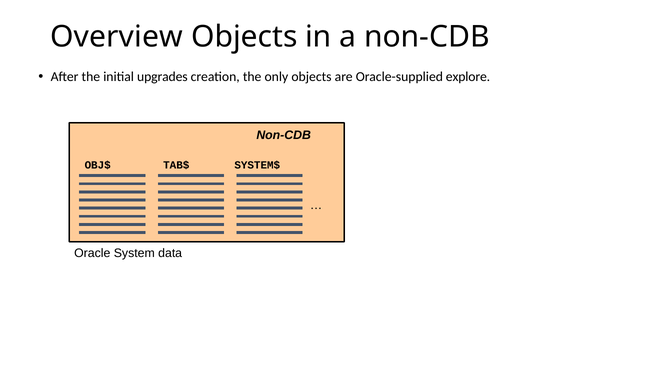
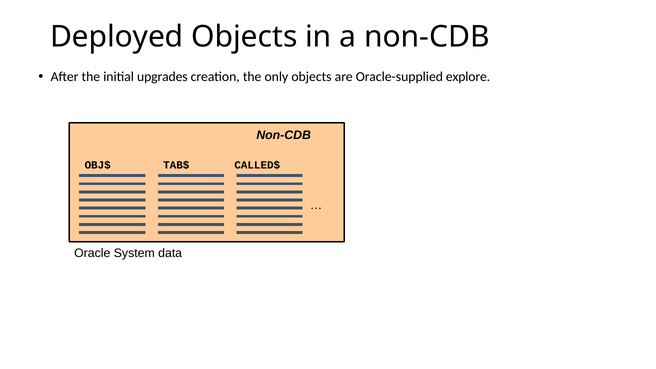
Overview: Overview -> Deployed
SYSTEM$: SYSTEM$ -> CALLED$
